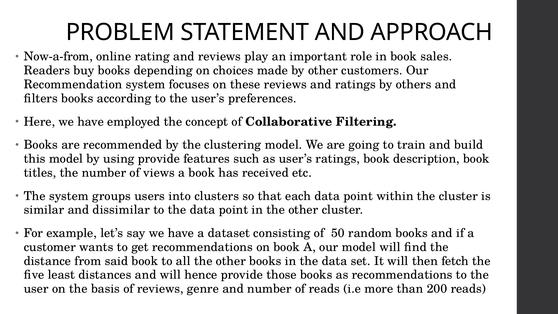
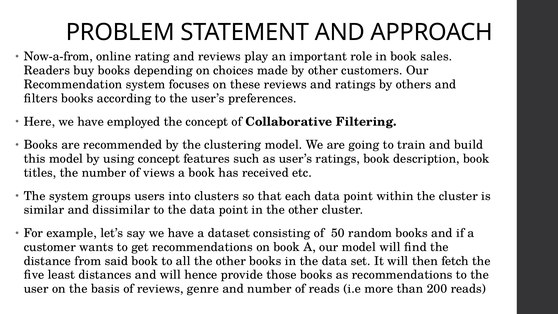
using provide: provide -> concept
